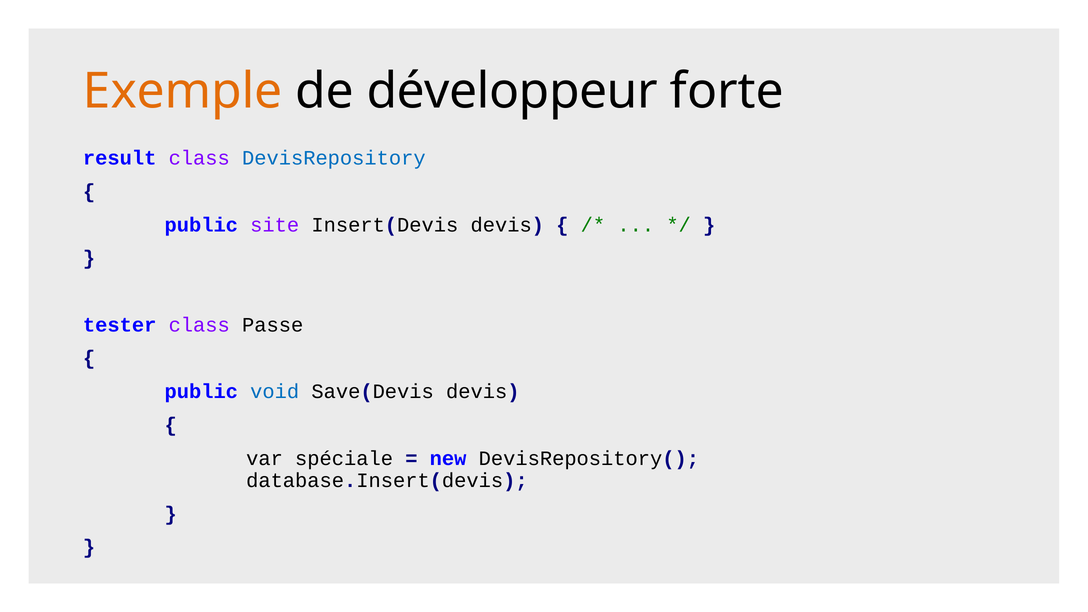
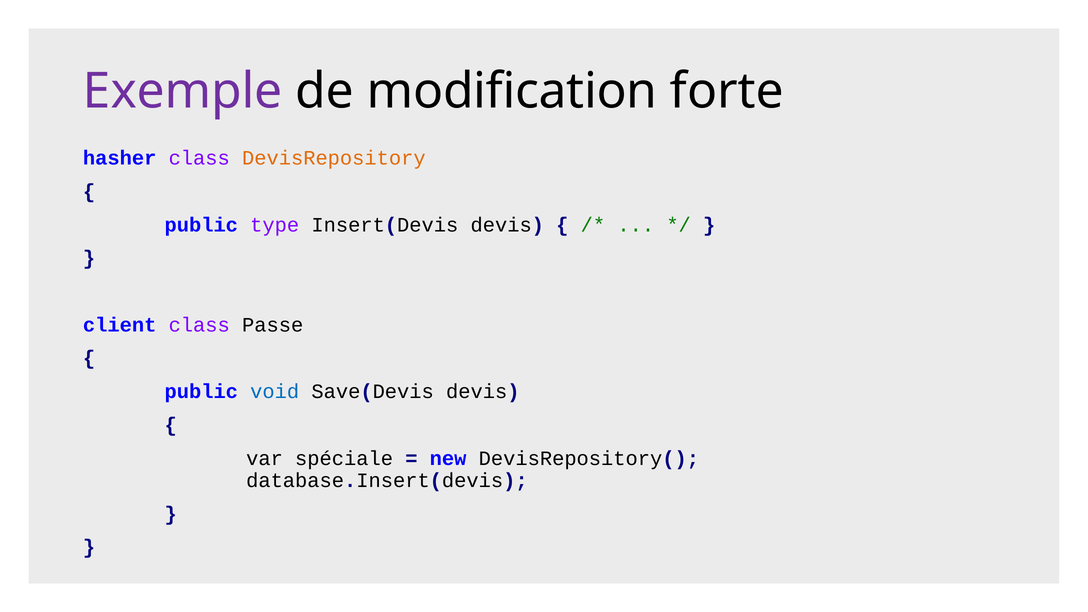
Exemple colour: orange -> purple
développeur: développeur -> modification
result: result -> hasher
DevisRepository colour: blue -> orange
site: site -> type
tester: tester -> client
